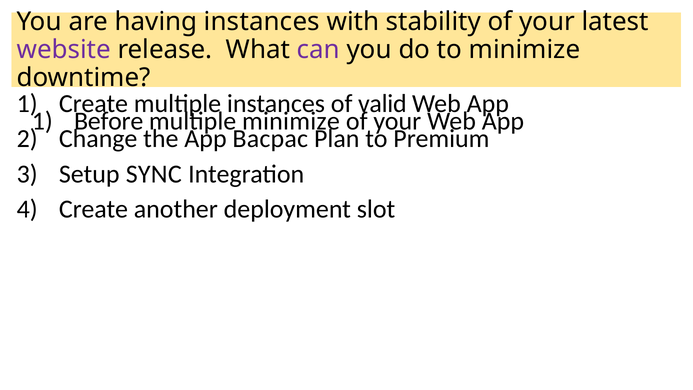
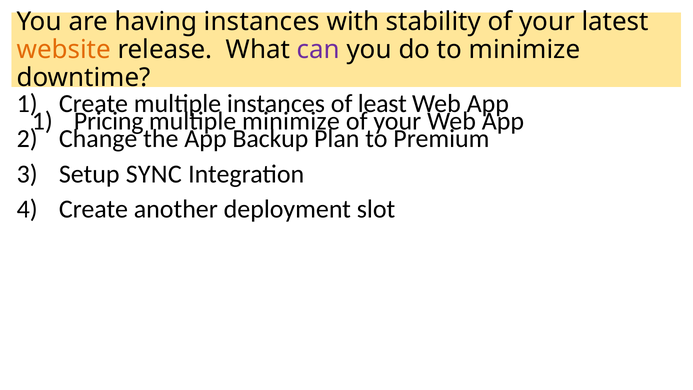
website colour: purple -> orange
valid: valid -> least
Before: Before -> Pricing
Bacpac: Bacpac -> Backup
